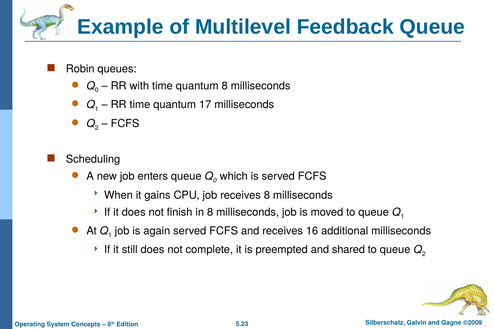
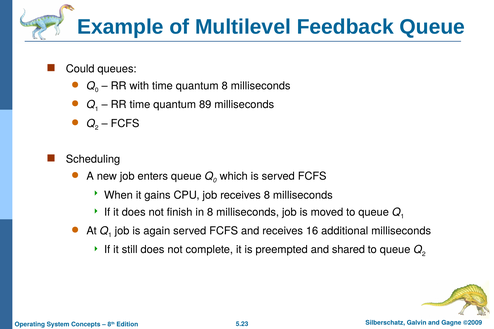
Robin: Robin -> Could
17: 17 -> 89
